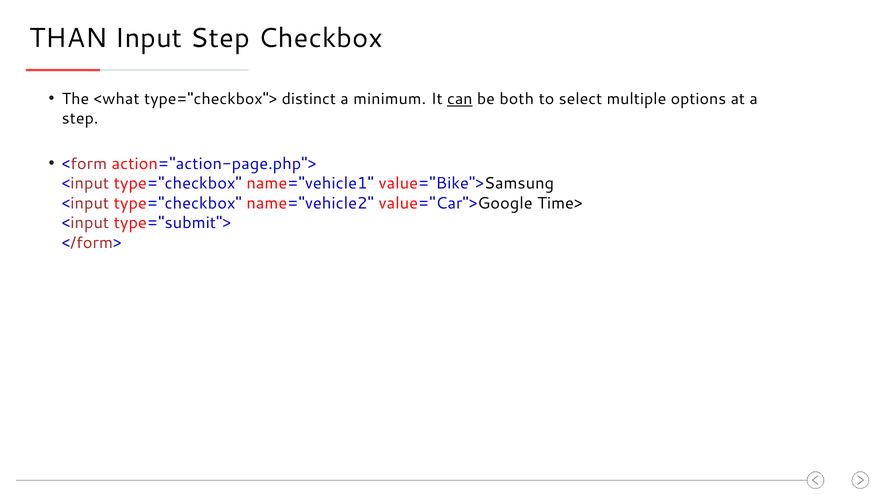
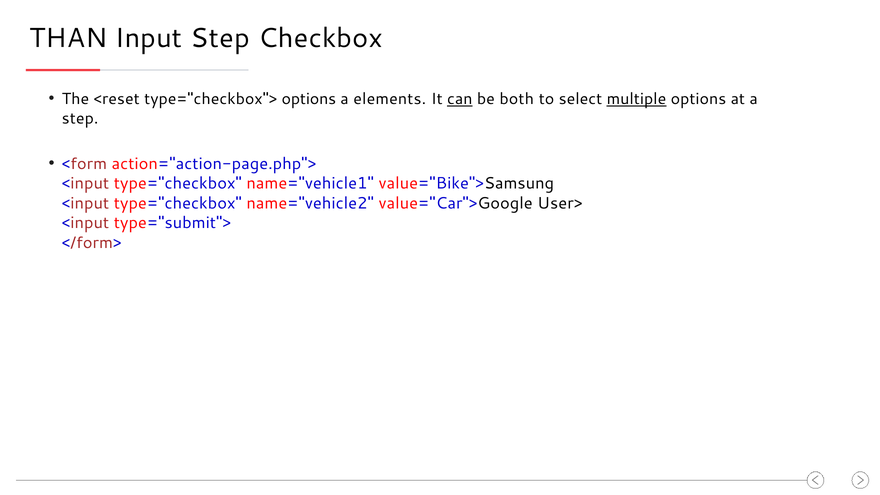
<what: <what -> <reset
type="checkbox"> distinct: distinct -> options
minimum: minimum -> elements
multiple underline: none -> present
Time>: Time> -> User>
